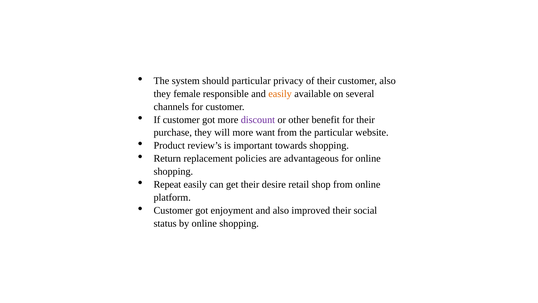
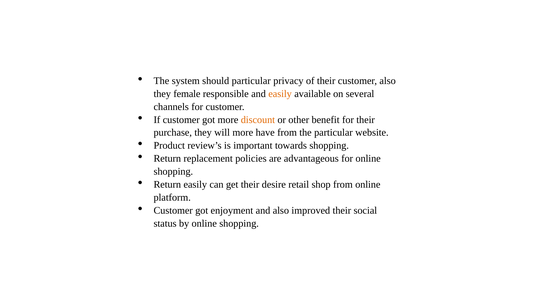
discount colour: purple -> orange
want: want -> have
Repeat at (167, 184): Repeat -> Return
